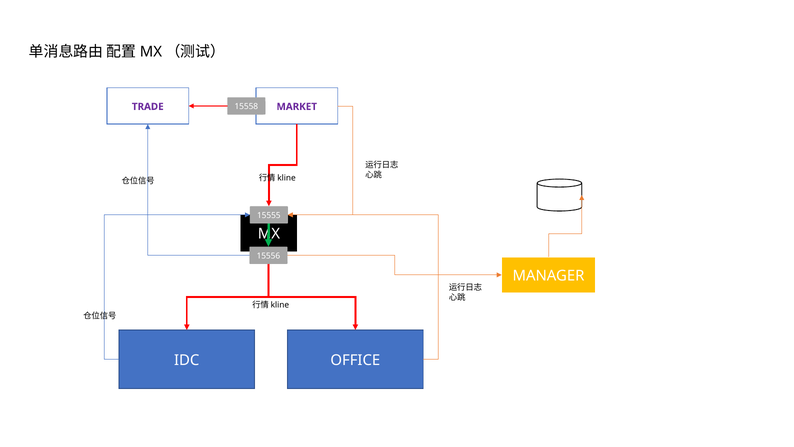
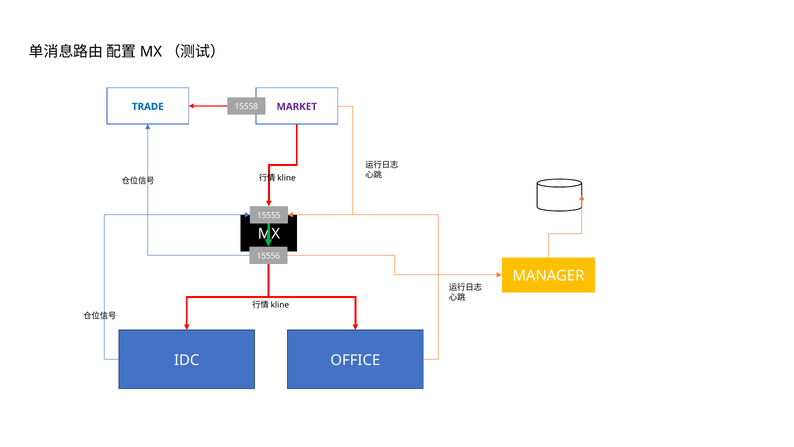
TRADE colour: purple -> blue
